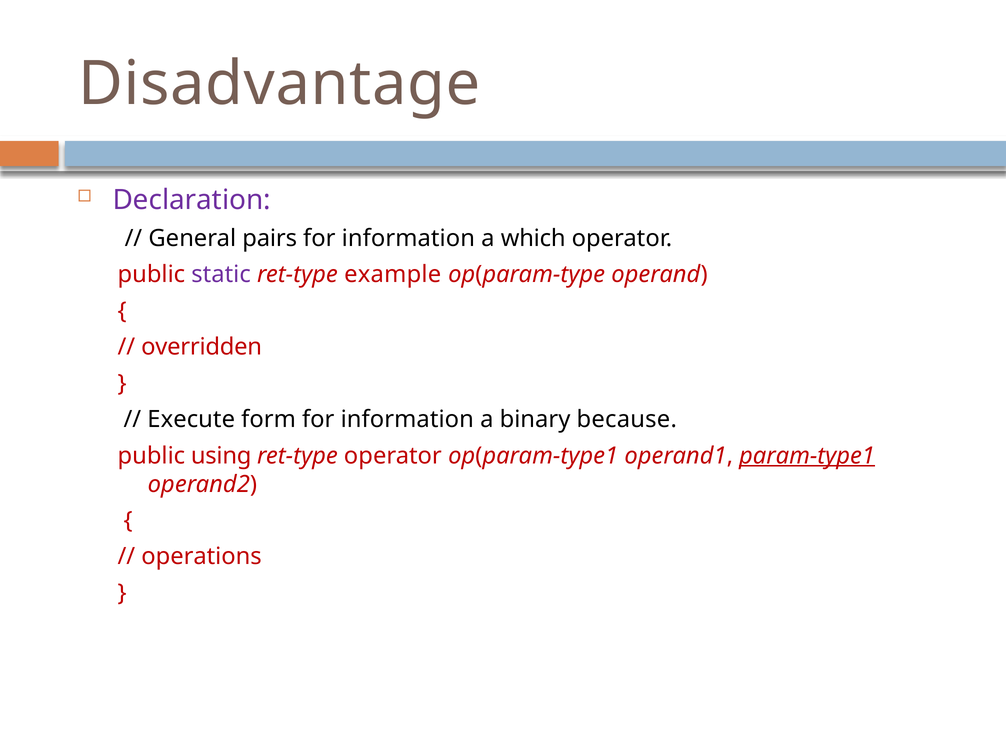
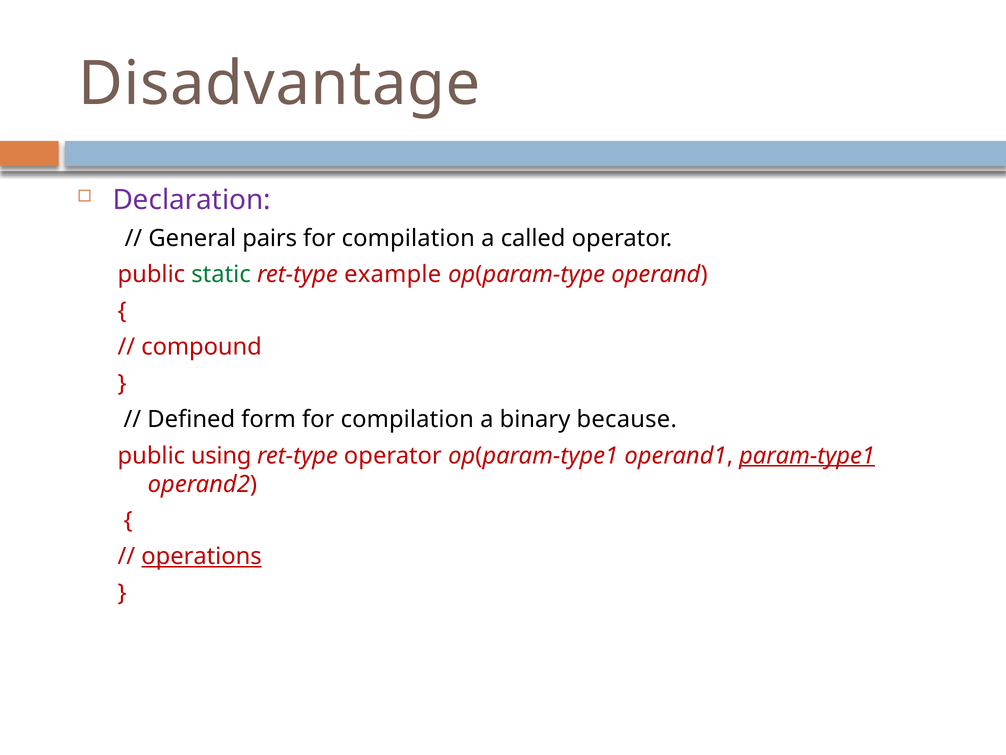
information at (408, 238): information -> compilation
which: which -> called
static colour: purple -> green
overridden: overridden -> compound
Execute: Execute -> Defined
form for information: information -> compilation
operations underline: none -> present
